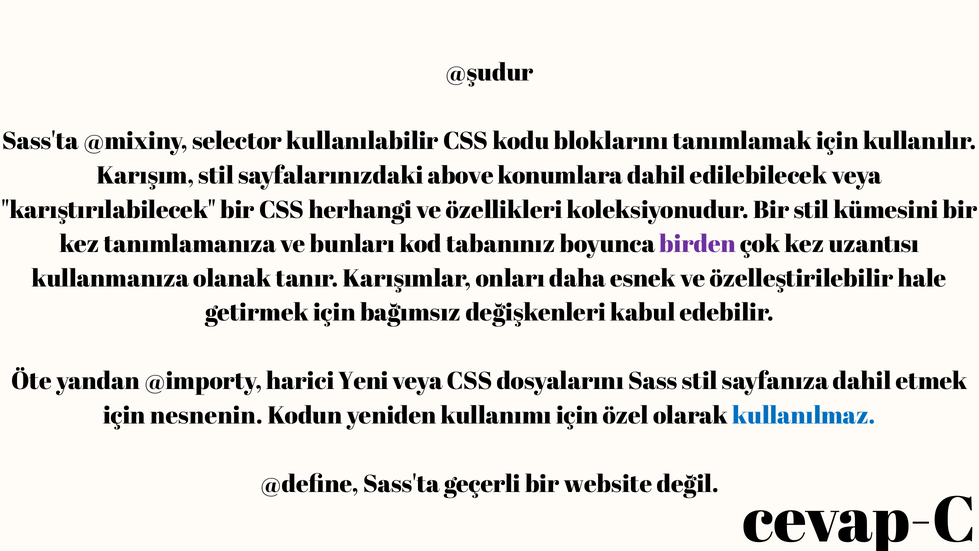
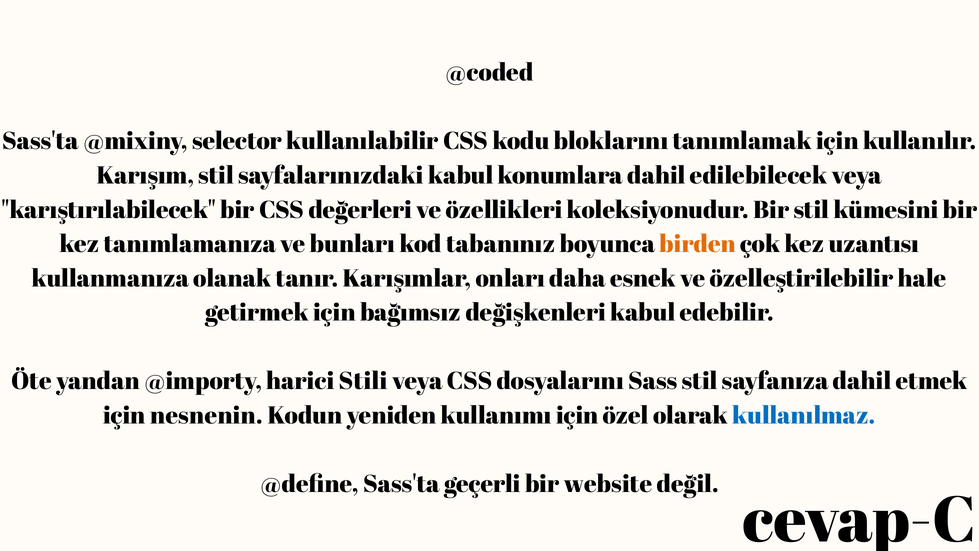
@şudur: @şudur -> @coded
sayfalarınızdaki above: above -> kabul
herhangi: herhangi -> değerleri
birden colour: purple -> orange
Yeni: Yeni -> Stili
